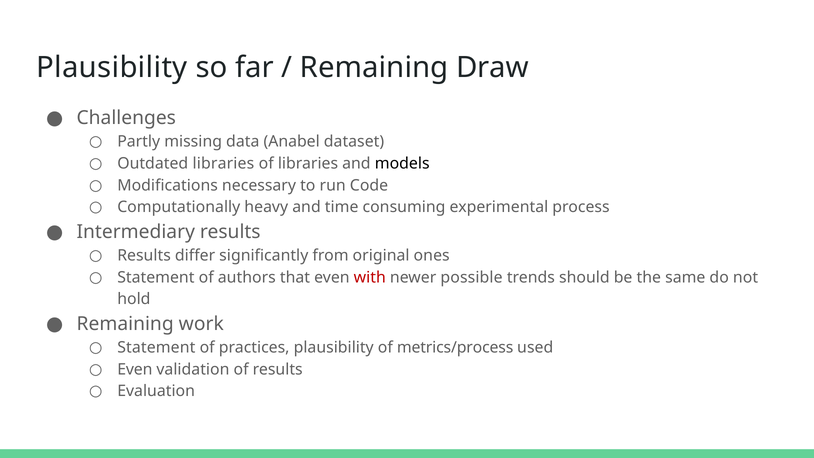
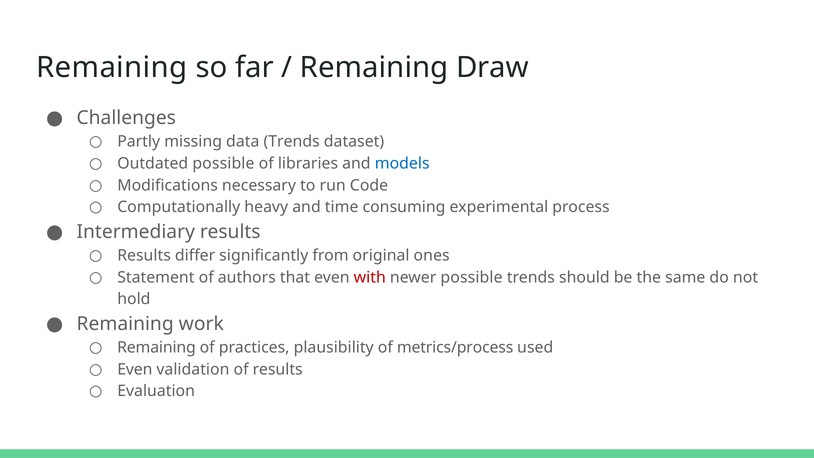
Plausibility at (112, 67): Plausibility -> Remaining
data Anabel: Anabel -> Trends
Outdated libraries: libraries -> possible
models colour: black -> blue
Statement at (156, 347): Statement -> Remaining
